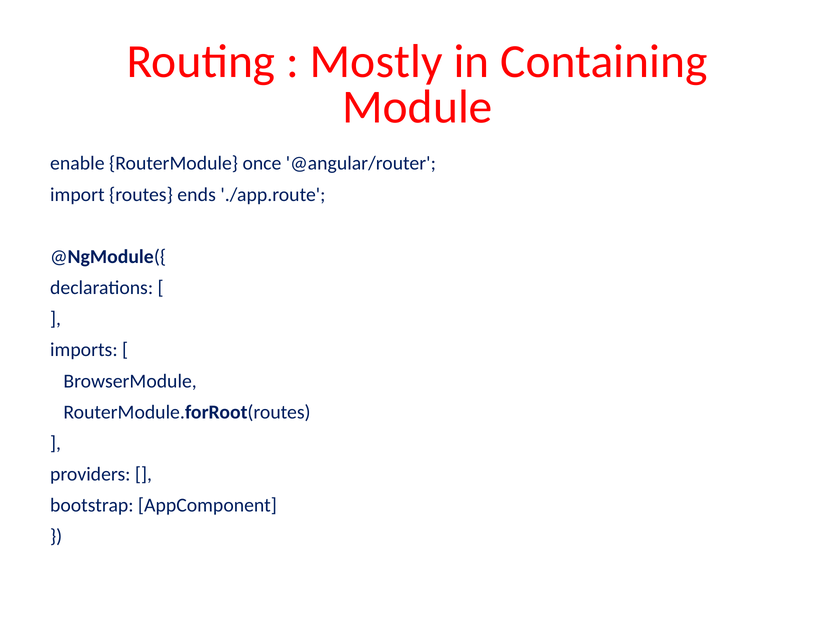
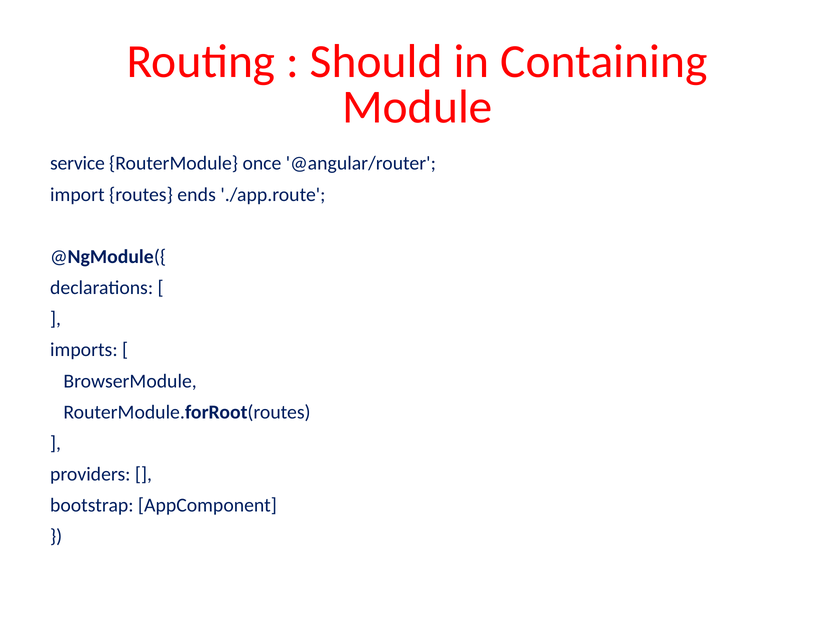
Mostly: Mostly -> Should
enable: enable -> service
